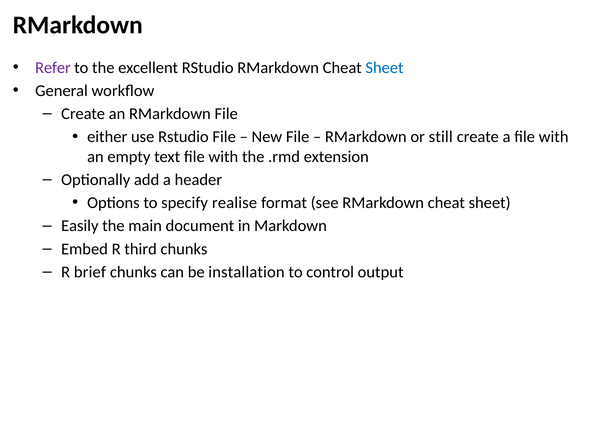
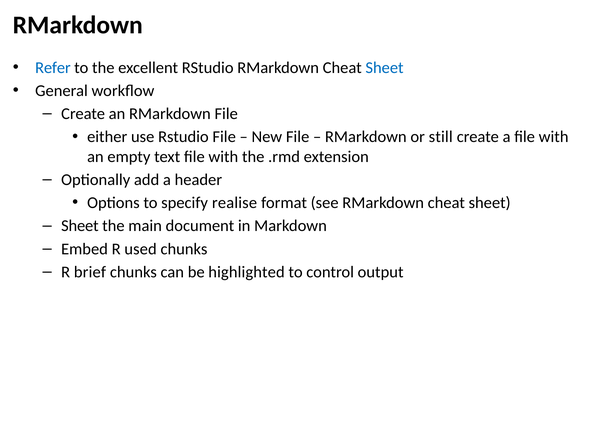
Refer colour: purple -> blue
Easily at (80, 226): Easily -> Sheet
third: third -> used
installation: installation -> highlighted
